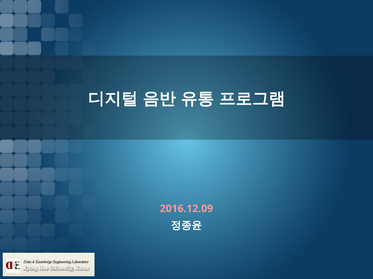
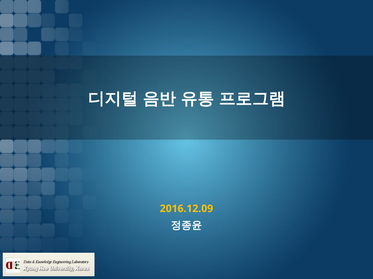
2016.12.09 colour: pink -> yellow
